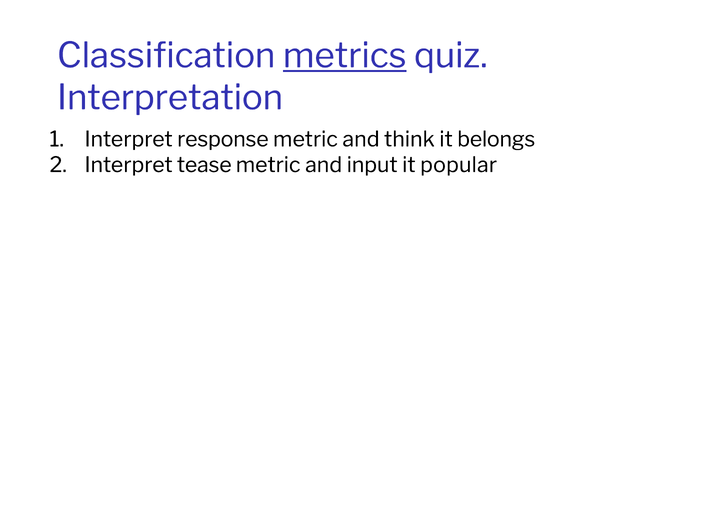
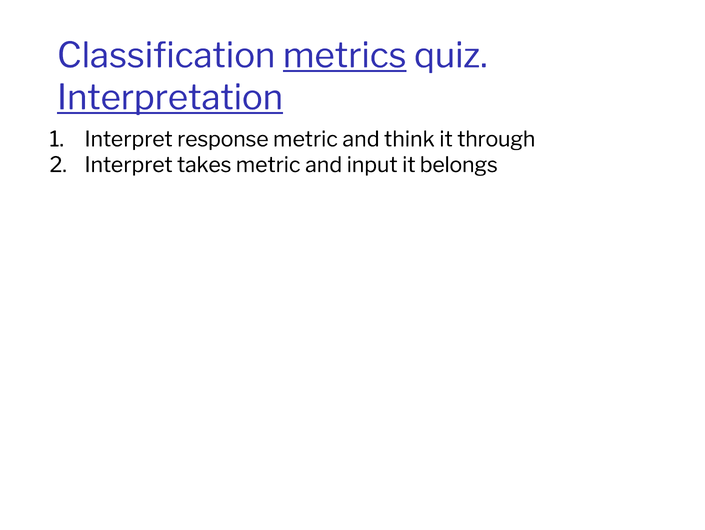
Interpretation underline: none -> present
belongs: belongs -> through
tease: tease -> takes
popular: popular -> belongs
